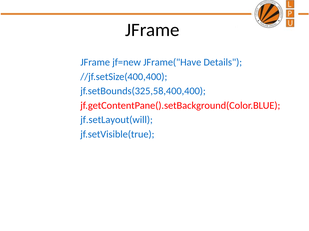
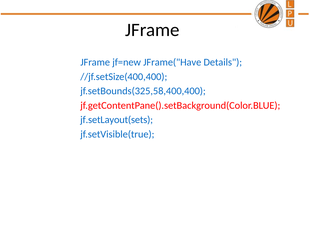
jf.setLayout(will: jf.setLayout(will -> jf.setLayout(sets
